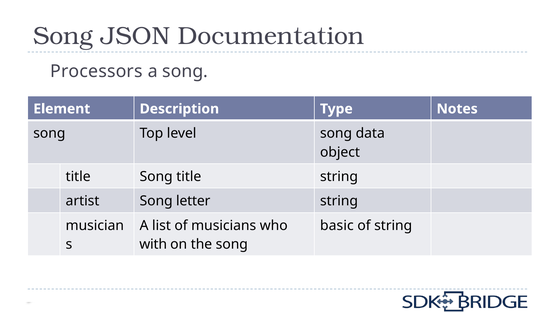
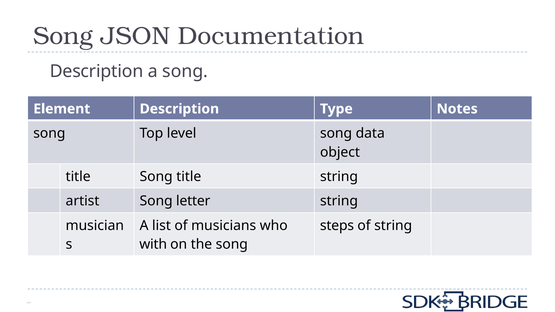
Processors at (96, 71): Processors -> Description
basic: basic -> steps
